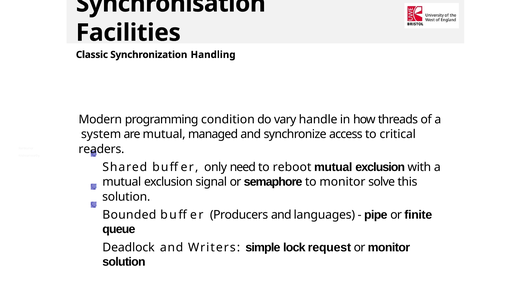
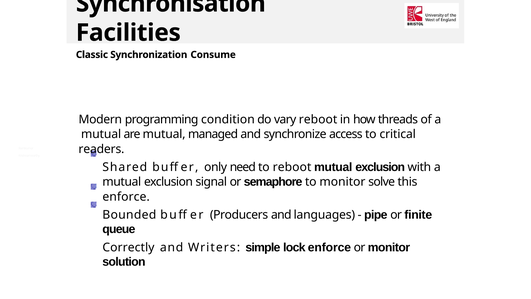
Handling: Handling -> Consume
vary handle: handle -> reboot
system at (101, 134): system -> mutual
solution at (126, 196): solution -> enforce
Deadlock: Deadlock -> Correctly
lock request: request -> enforce
